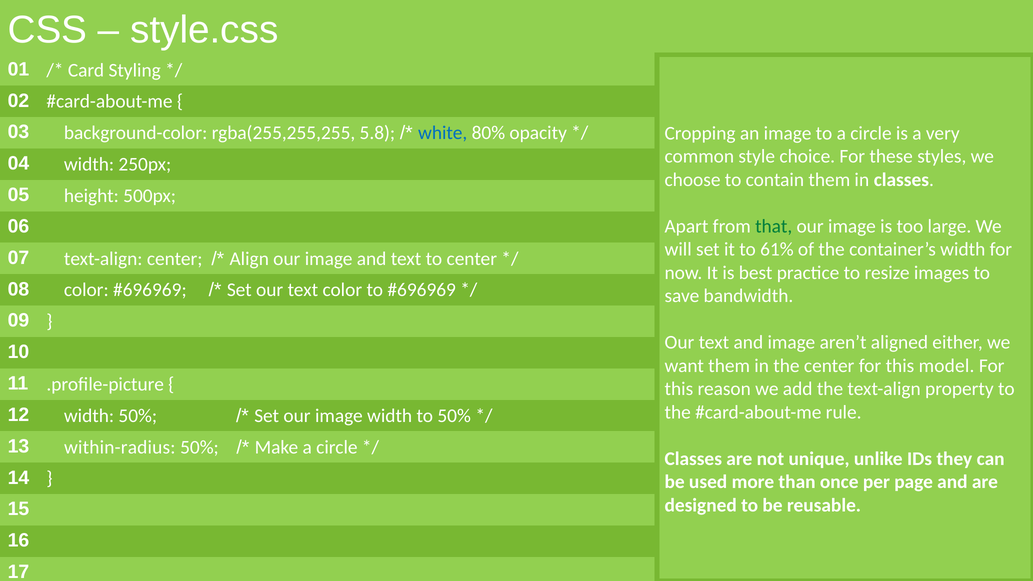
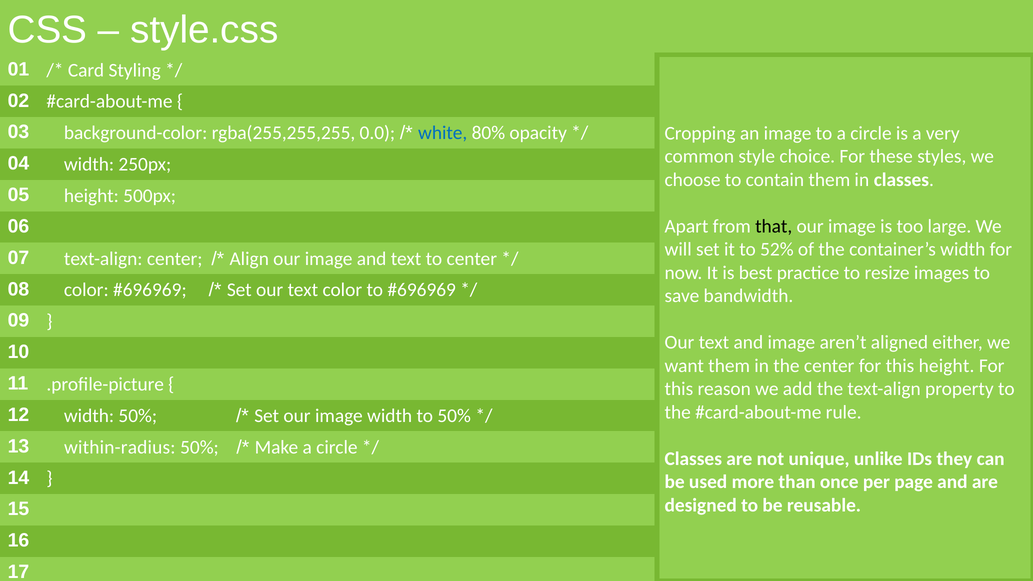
5.8: 5.8 -> 0.0
that colour: green -> black
61%: 61% -> 52%
this model: model -> height
